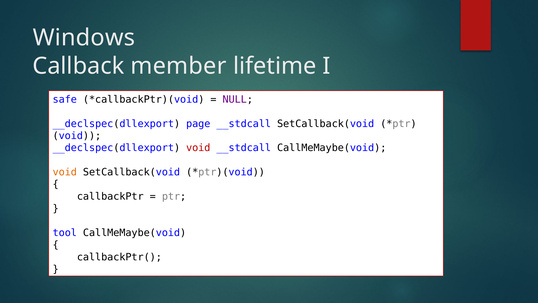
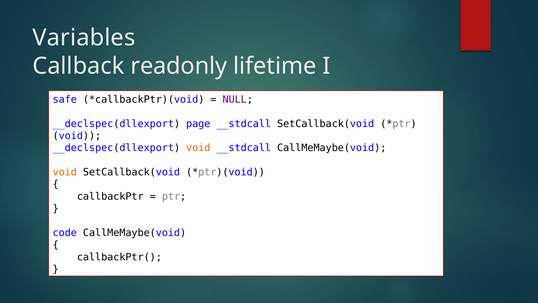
Windows: Windows -> Variables
member: member -> readonly
void at (198, 148) colour: red -> orange
tool: tool -> code
